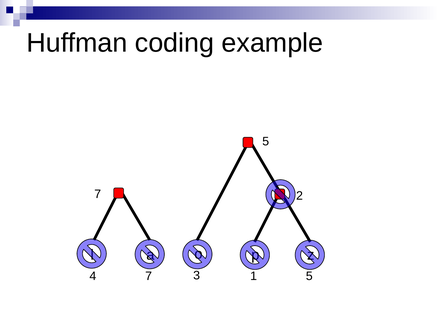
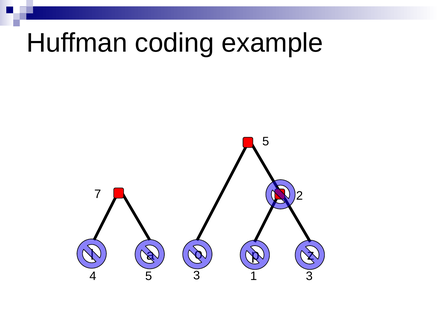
4 7: 7 -> 5
1 5: 5 -> 3
